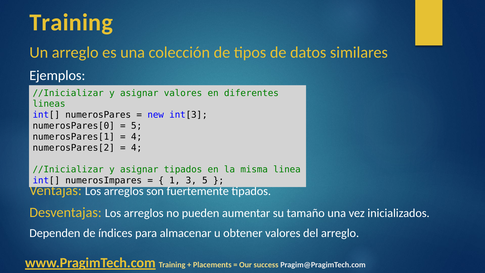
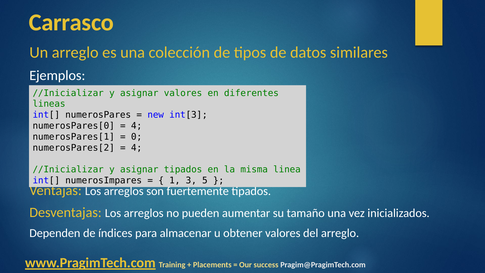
Training at (71, 22): Training -> Carrasco
5 at (137, 126): 5 -> 4
4 at (137, 137): 4 -> 0
